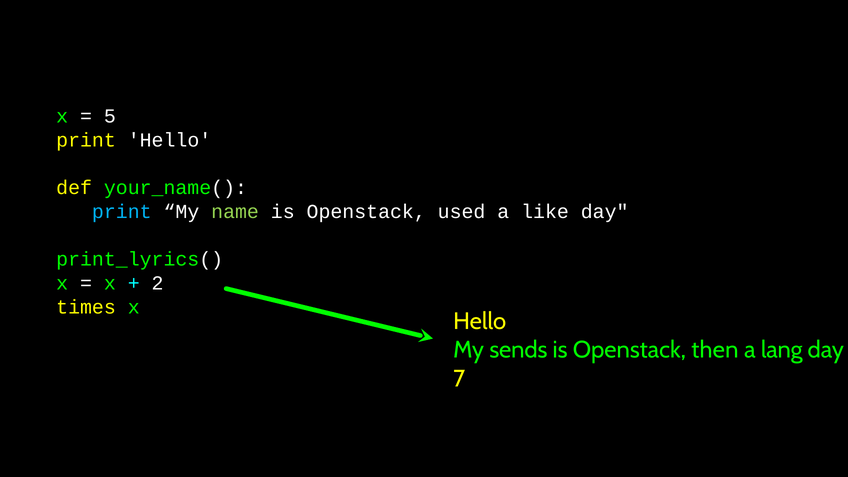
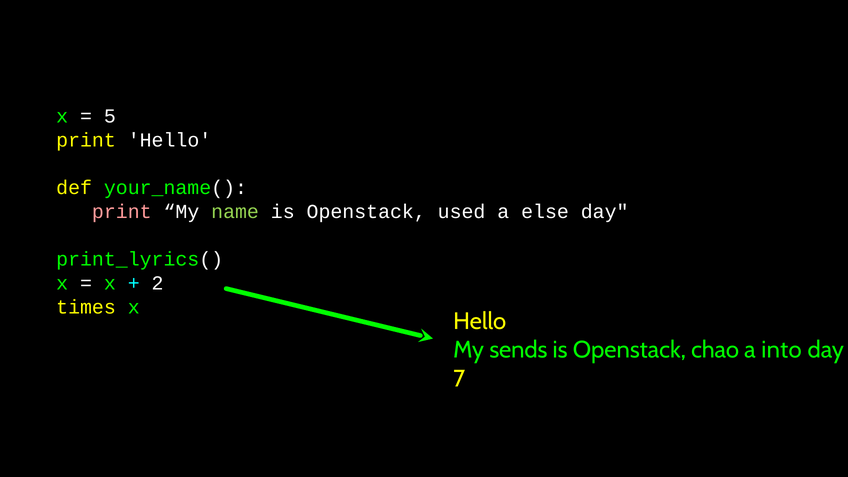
print at (122, 212) colour: light blue -> pink
like: like -> else
then: then -> chao
lang: lang -> into
